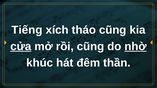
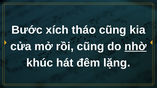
Tiếng: Tiếng -> Bước
cửa underline: present -> none
thần: thần -> lặng
